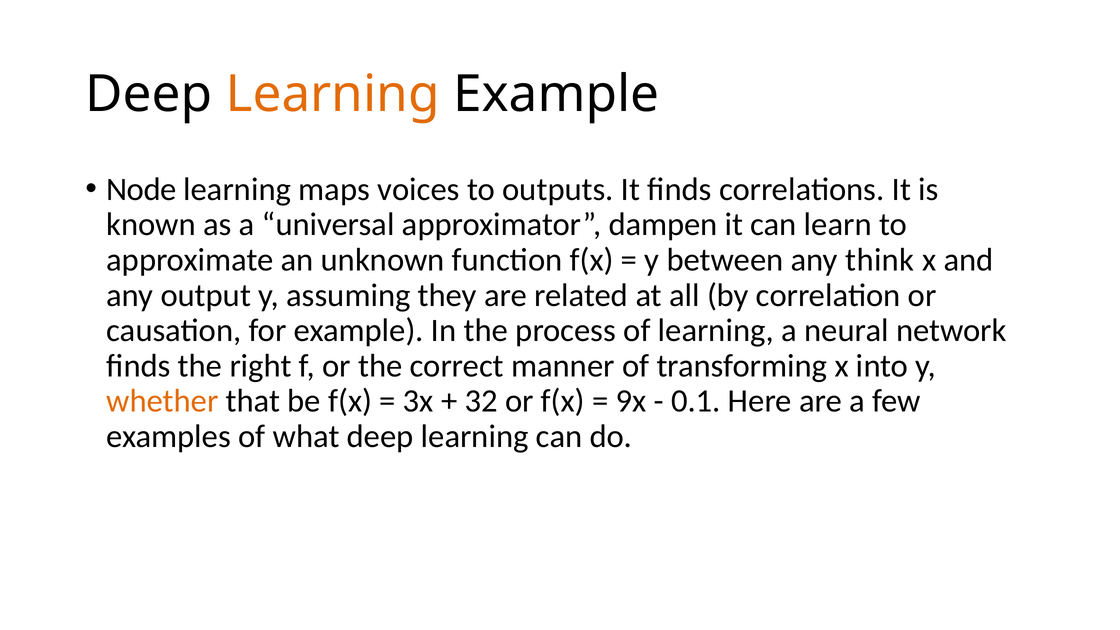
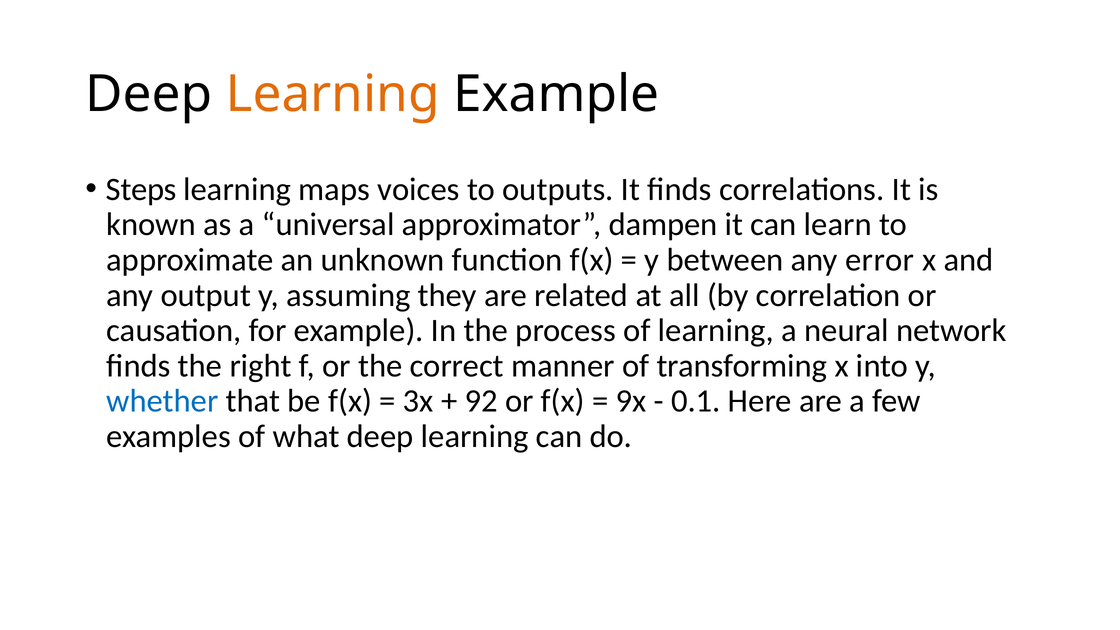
Node: Node -> Steps
think: think -> error
whether colour: orange -> blue
32: 32 -> 92
